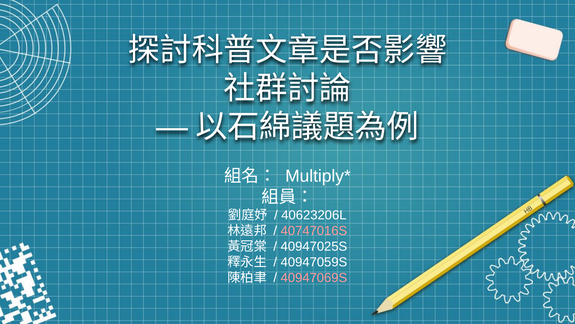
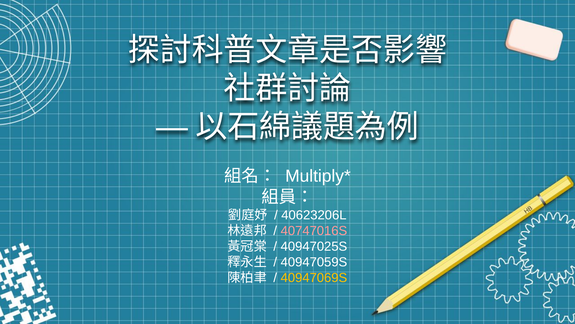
40947069S colour: pink -> yellow
